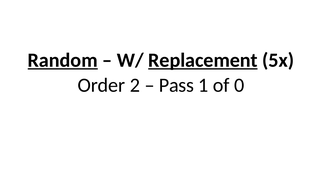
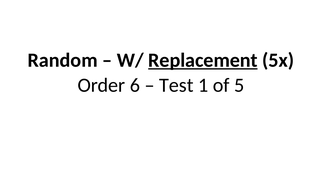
Random underline: present -> none
2: 2 -> 6
Pass: Pass -> Test
0: 0 -> 5
